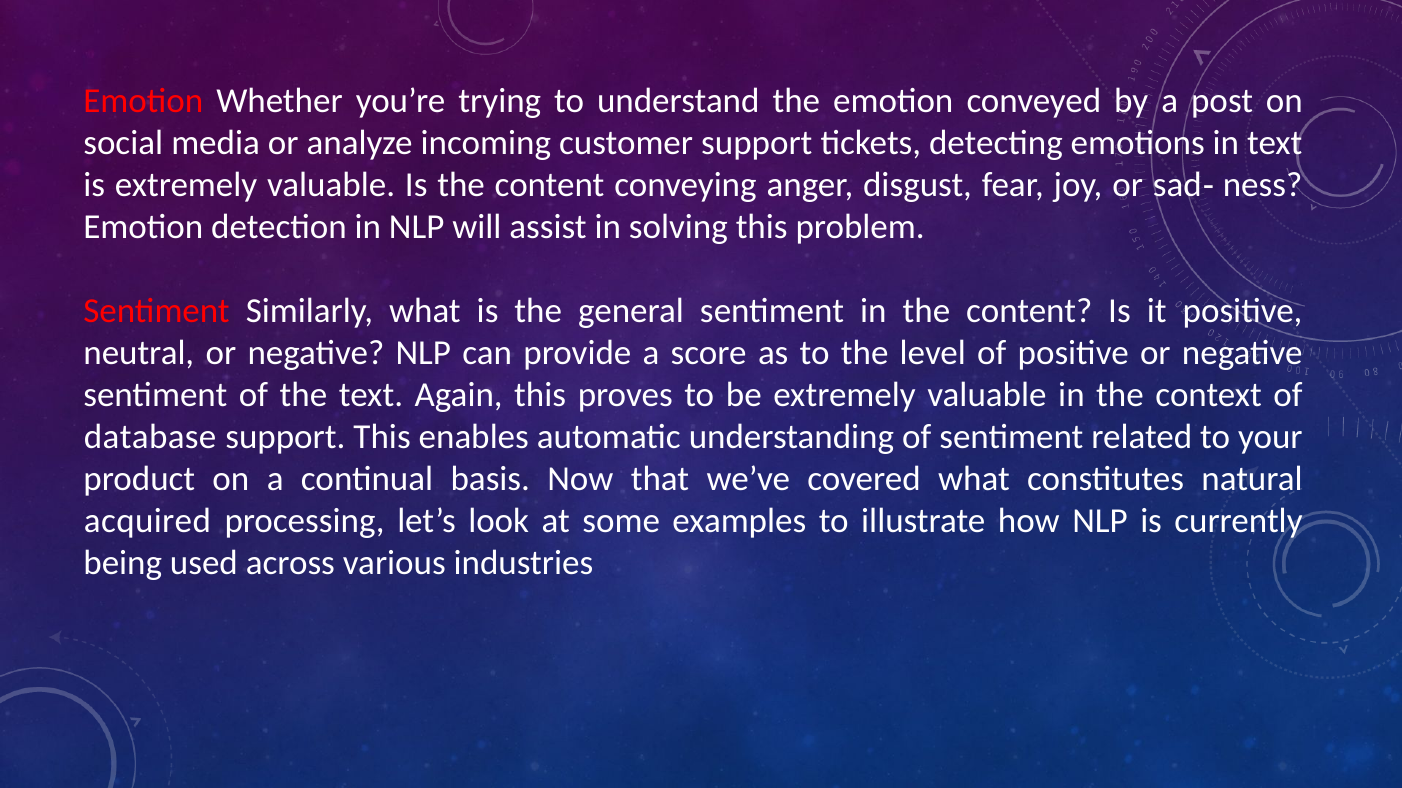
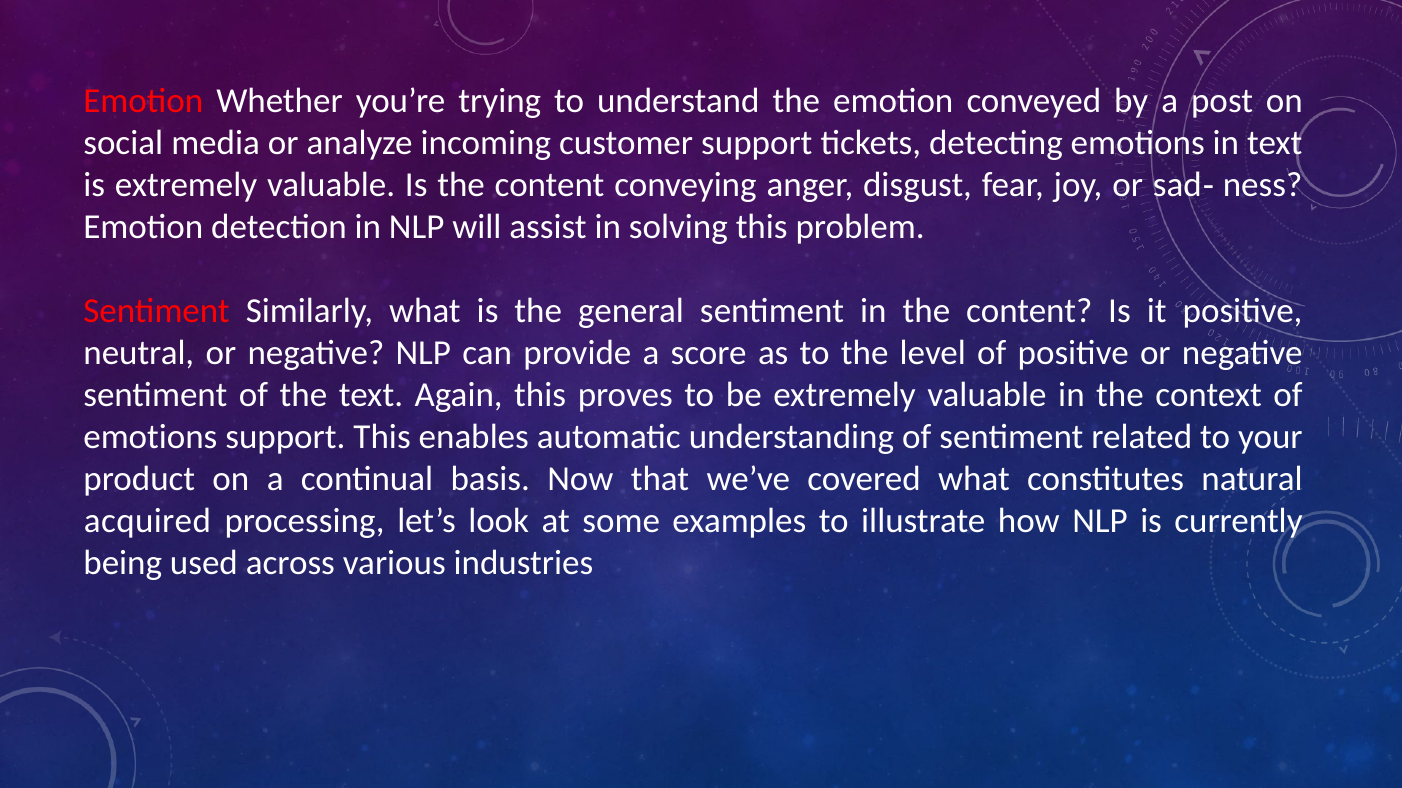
database at (150, 437): database -> emotions
